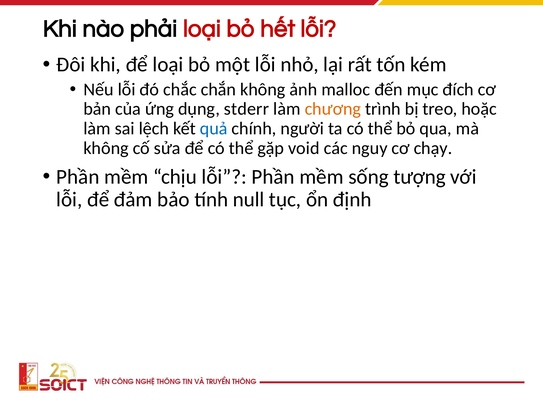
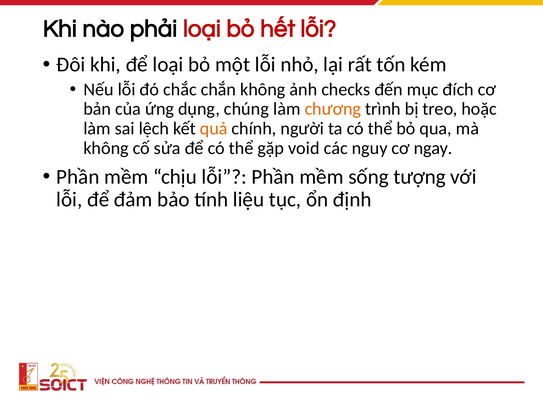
malloc: malloc -> checks
stderr: stderr -> chúng
quả colour: blue -> orange
chạy: chạy -> ngay
null: null -> liệu
